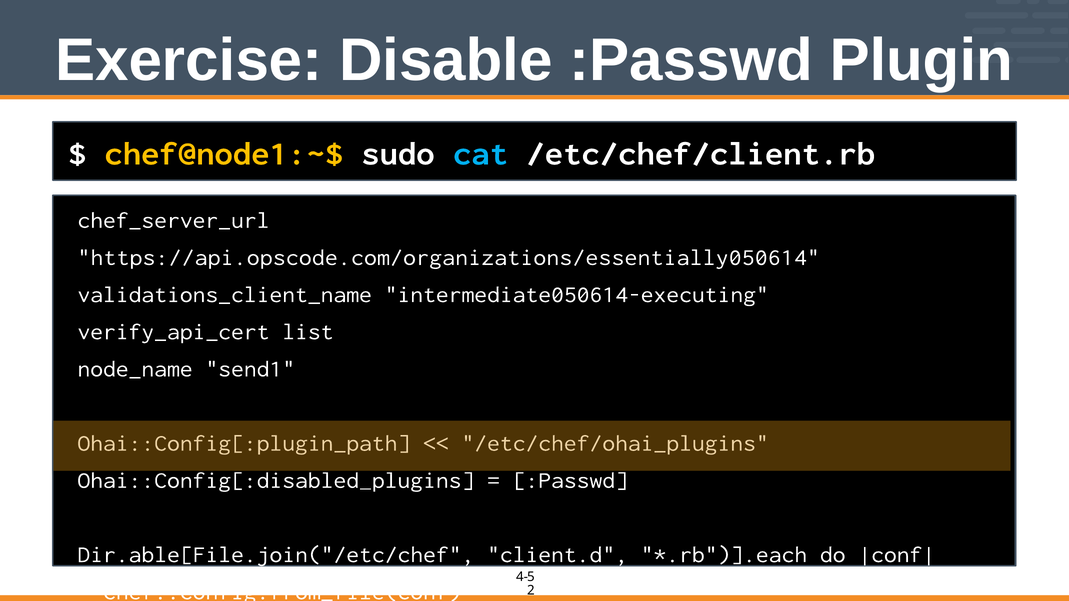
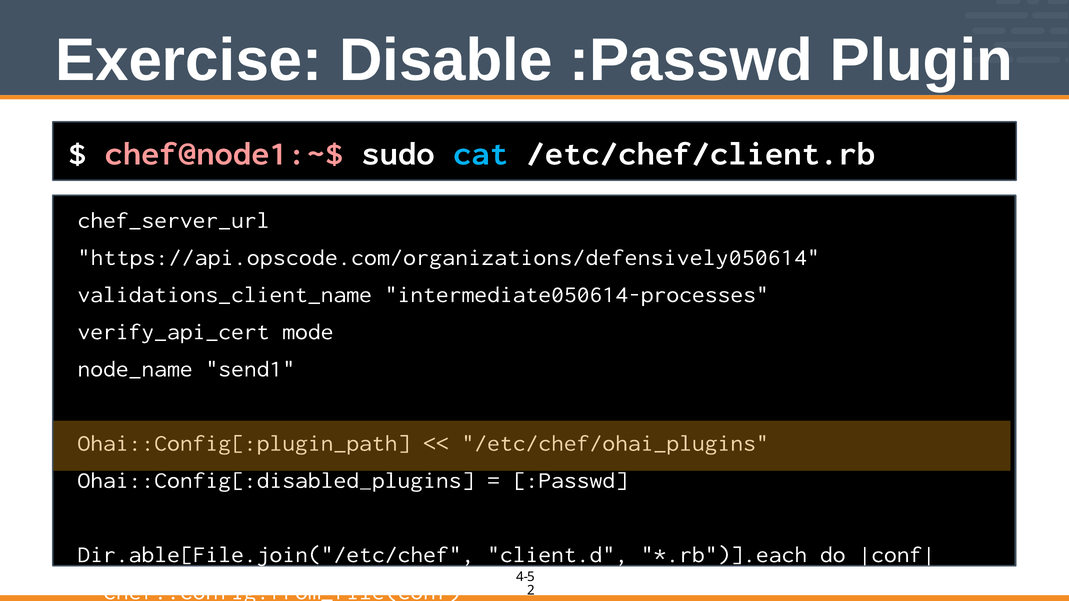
chef@node1:~$ colour: yellow -> pink
https://api.opscode.com/organizations/essentially050614: https://api.opscode.com/organizations/essentially050614 -> https://api.opscode.com/organizations/defensively050614
intermediate050614-executing: intermediate050614-executing -> intermediate050614-processes
list: list -> mode
